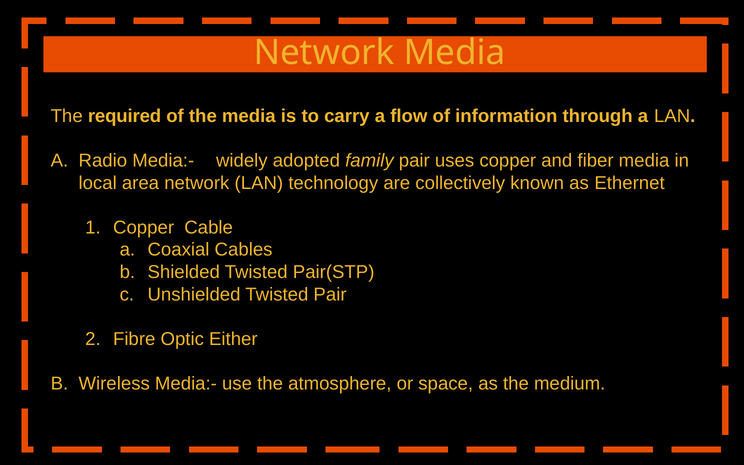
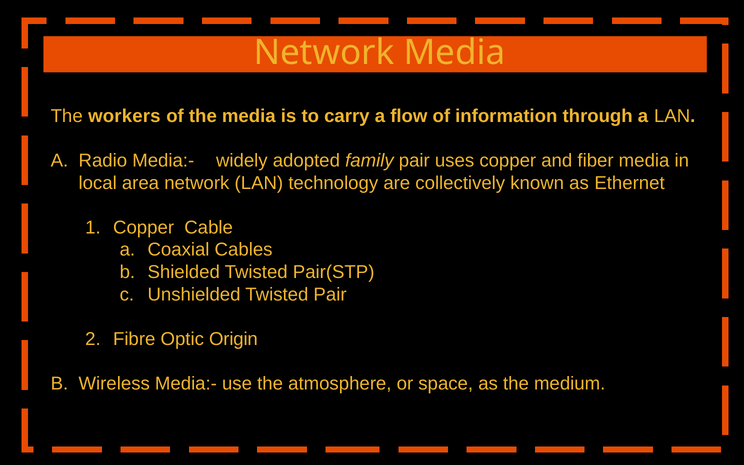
required: required -> workers
Either: Either -> Origin
